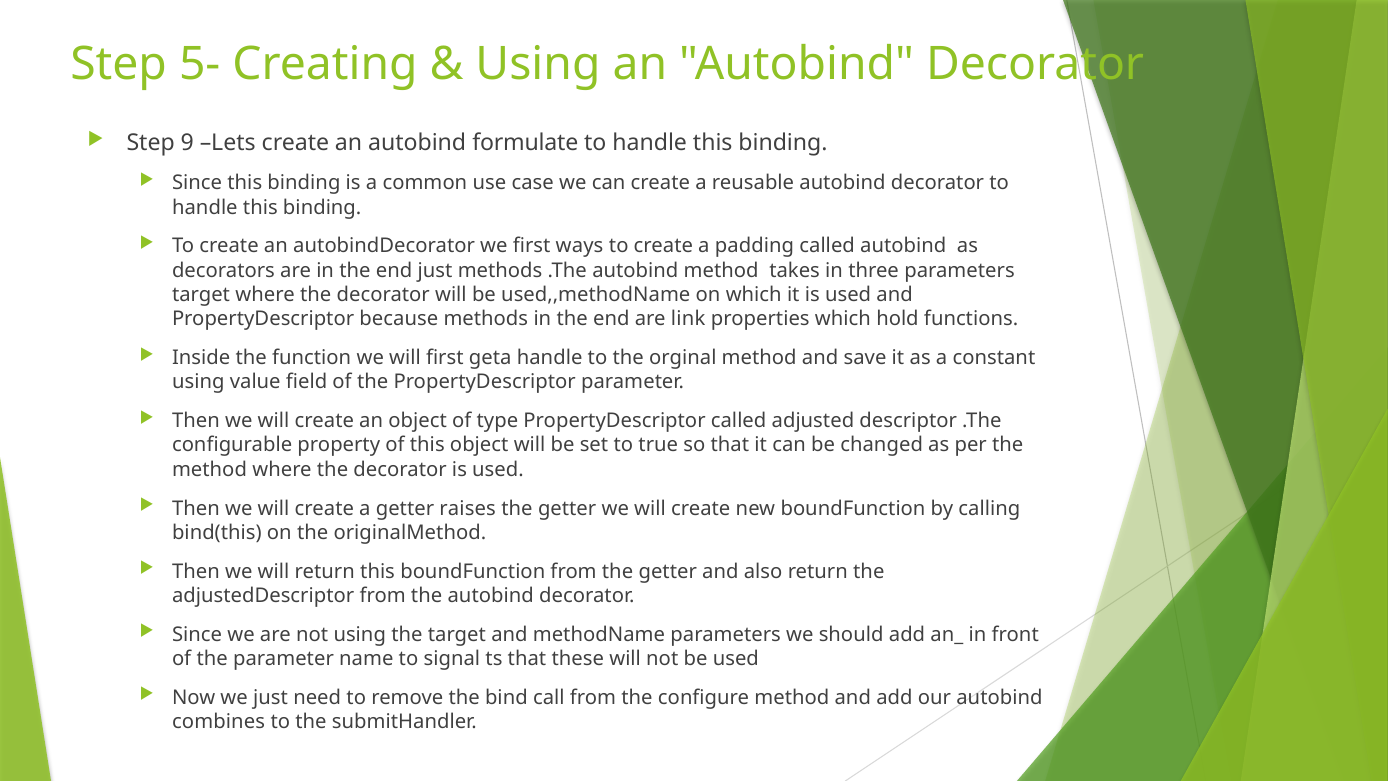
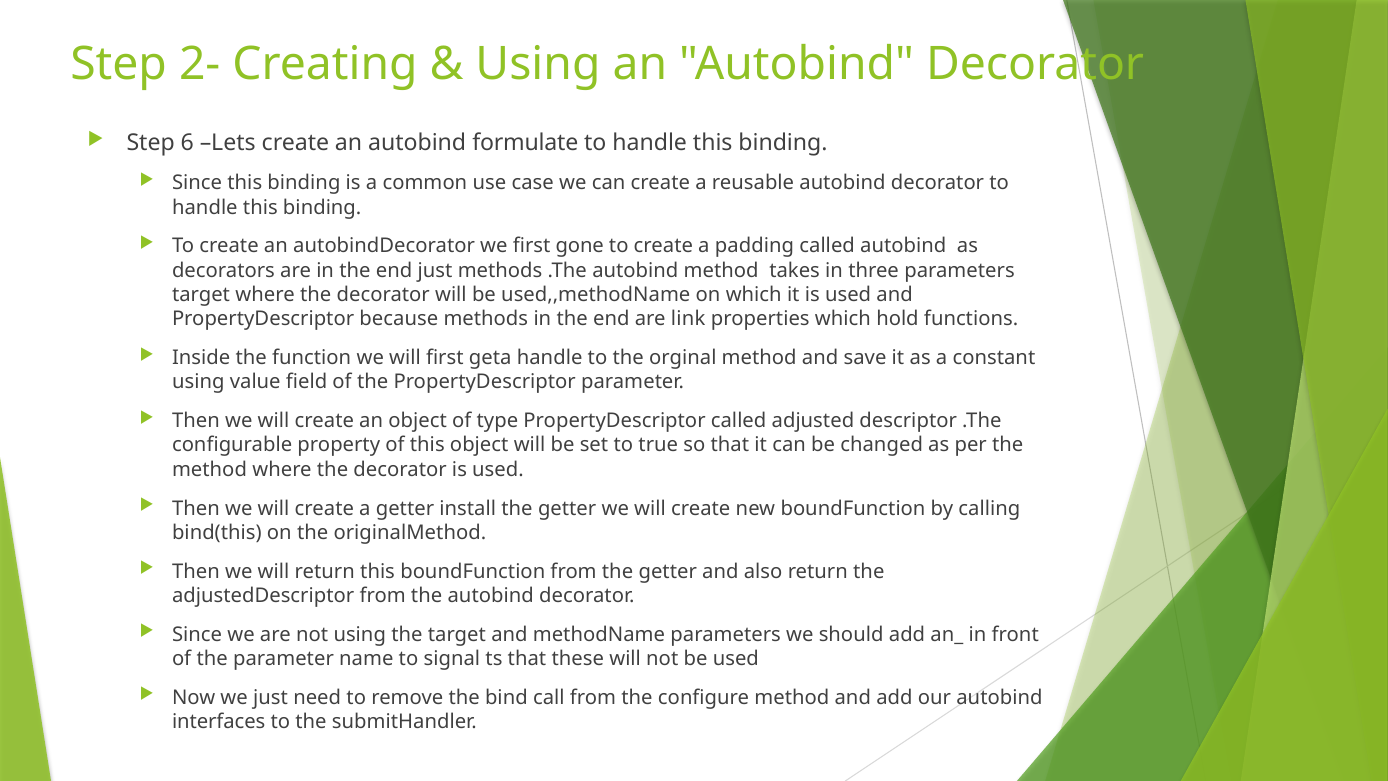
5-: 5- -> 2-
9: 9 -> 6
ways: ways -> gone
raises: raises -> install
combines: combines -> interfaces
